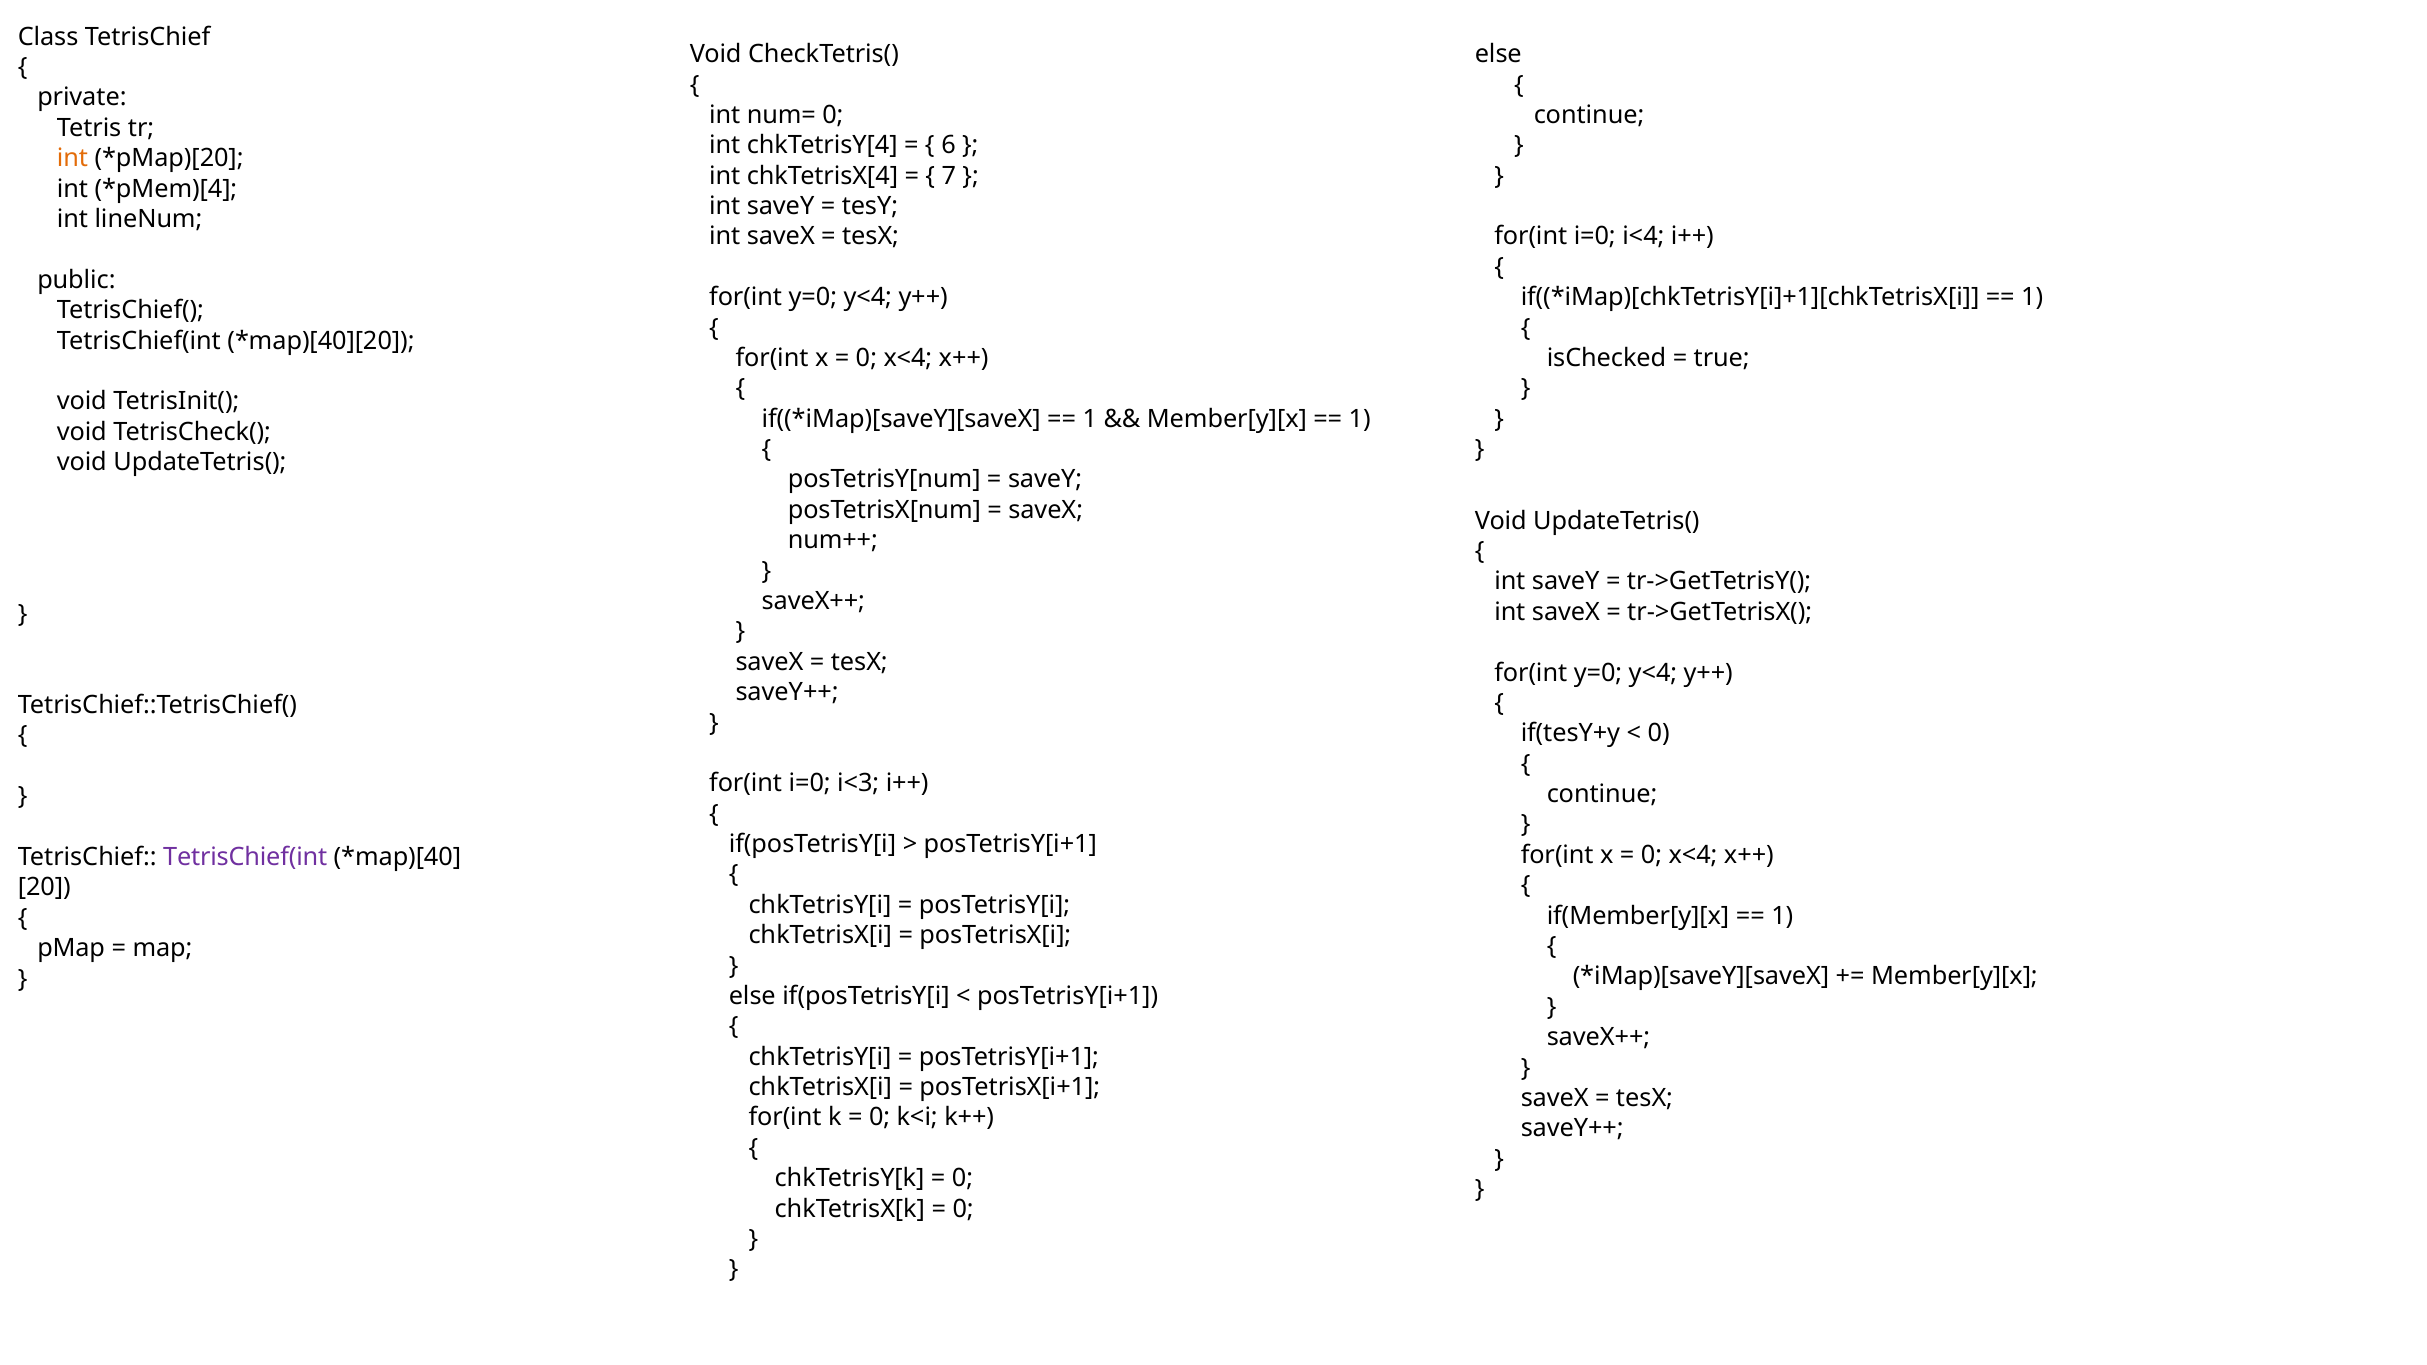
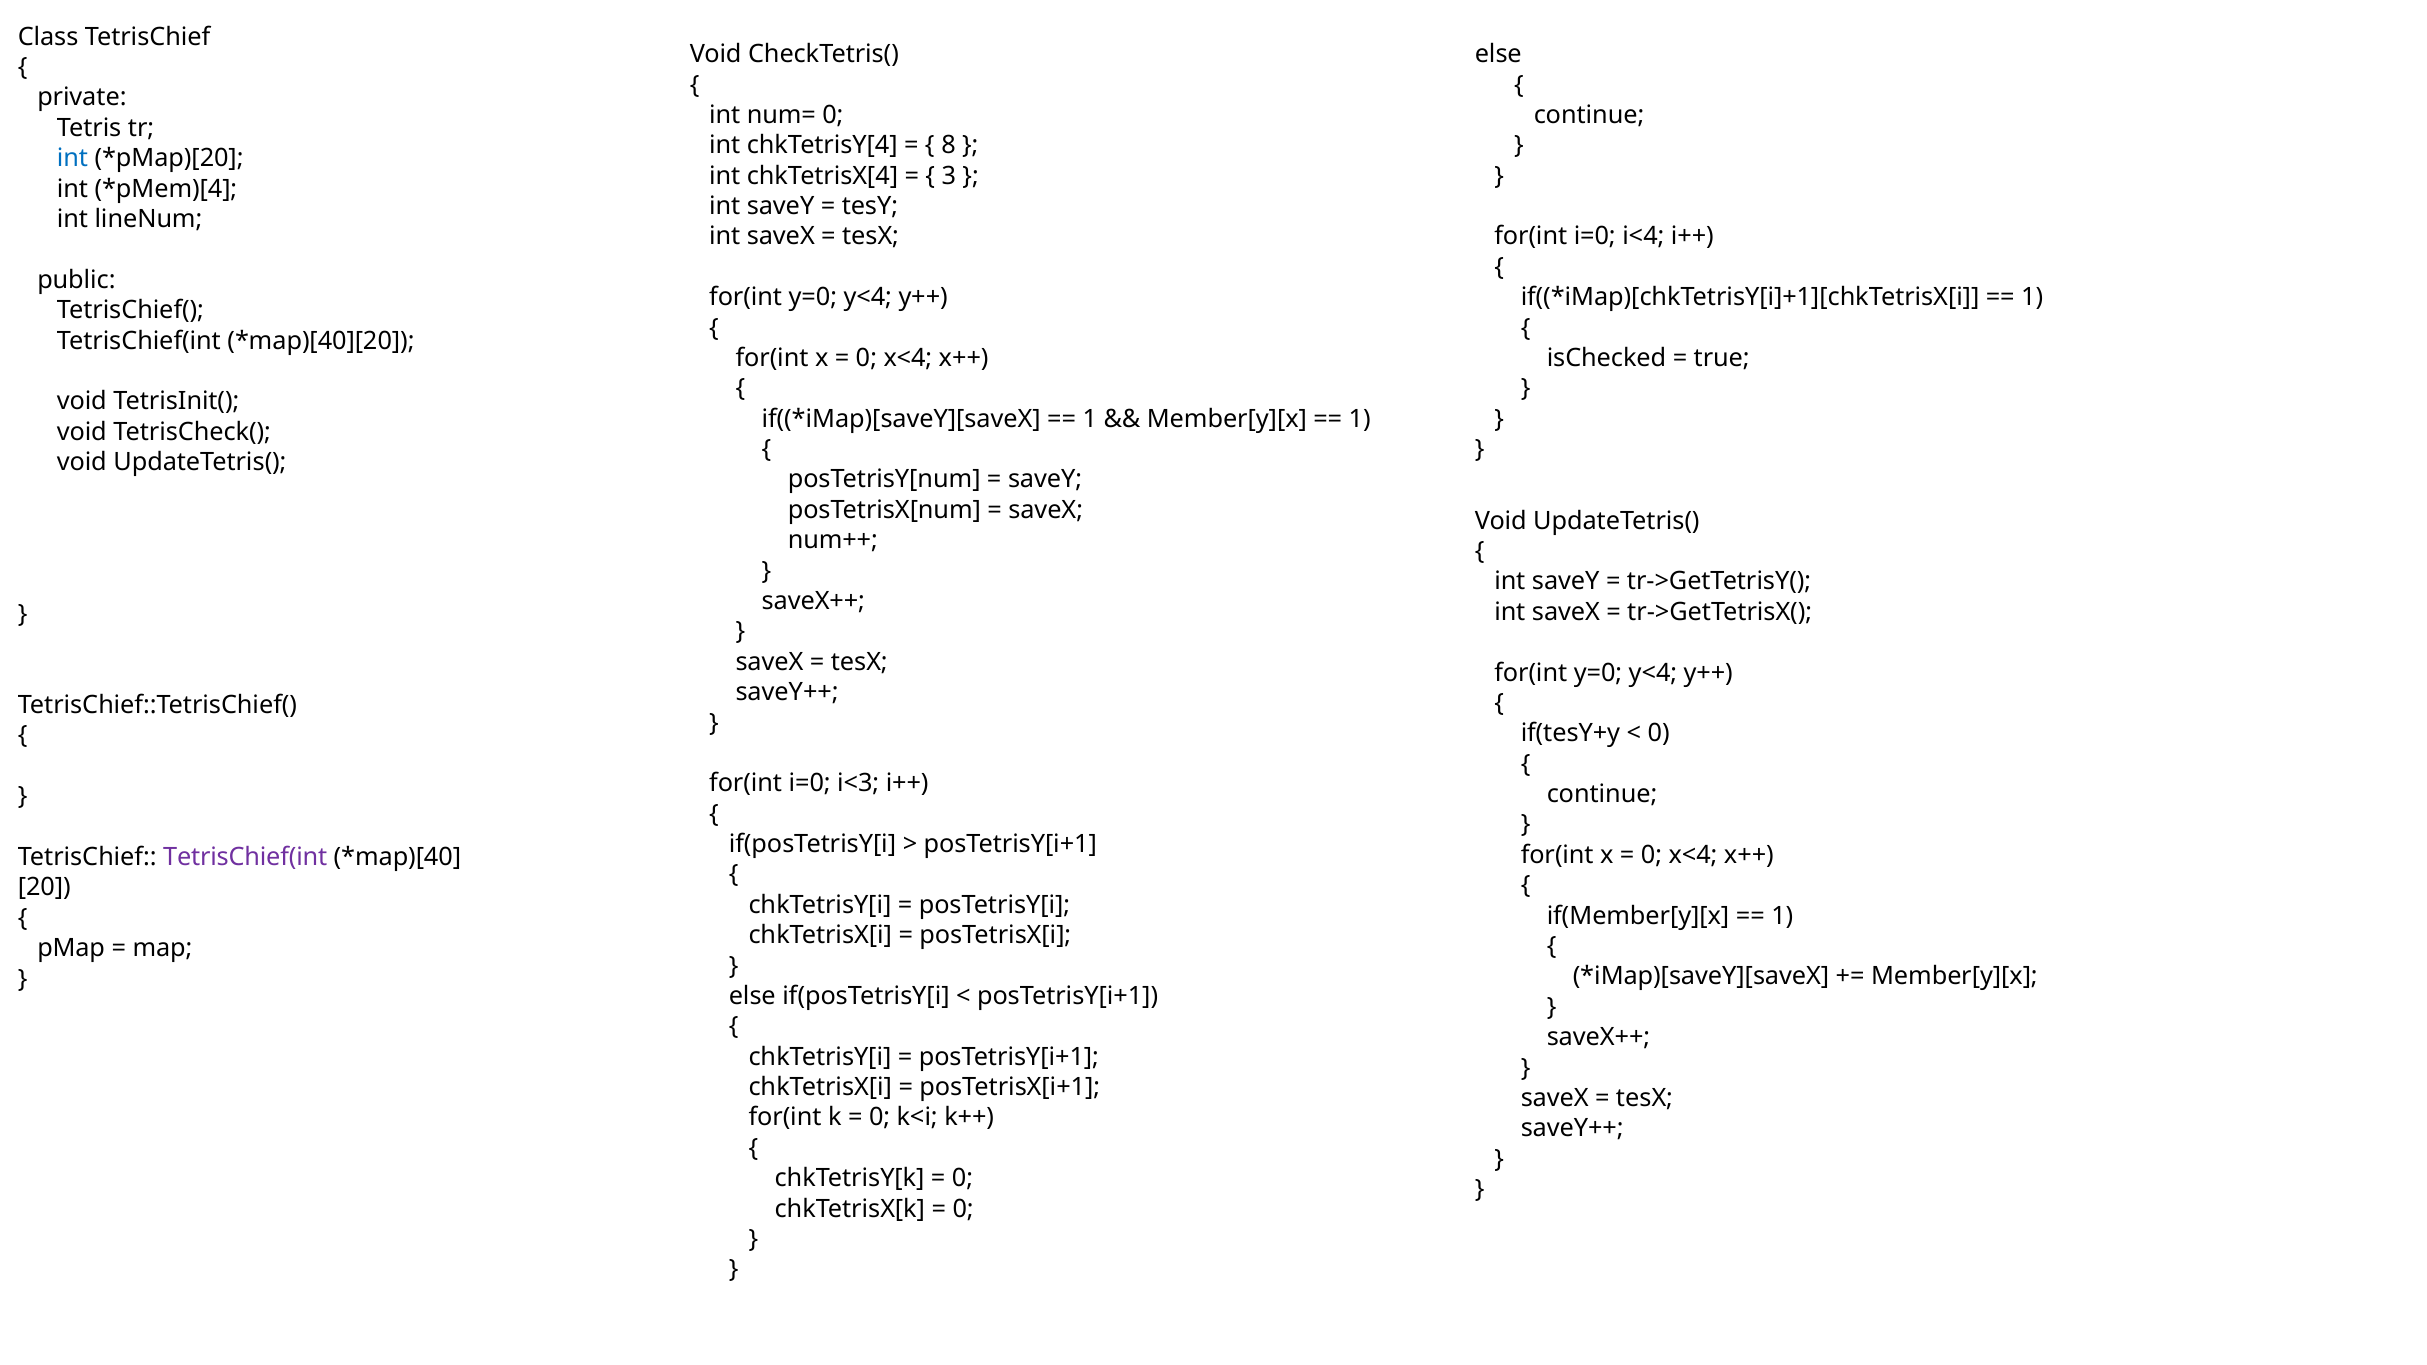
6: 6 -> 8
int at (73, 158) colour: orange -> blue
7: 7 -> 3
